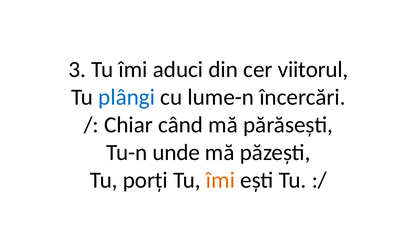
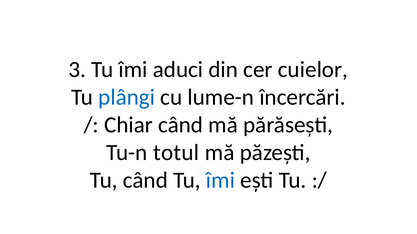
viitorul: viitorul -> cuielor
unde: unde -> totul
Tu porți: porți -> când
îmi at (221, 181) colour: orange -> blue
